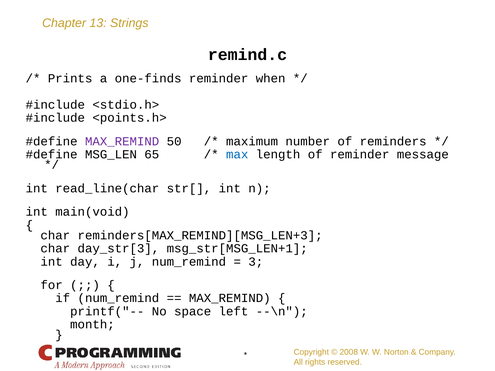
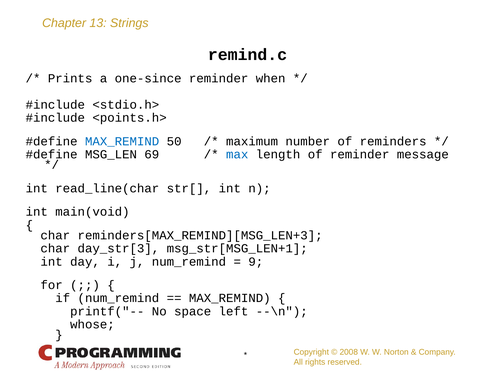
one-finds: one-finds -> one-since
MAX_REMIND at (122, 141) colour: purple -> blue
65: 65 -> 69
3: 3 -> 9
month: month -> whose
